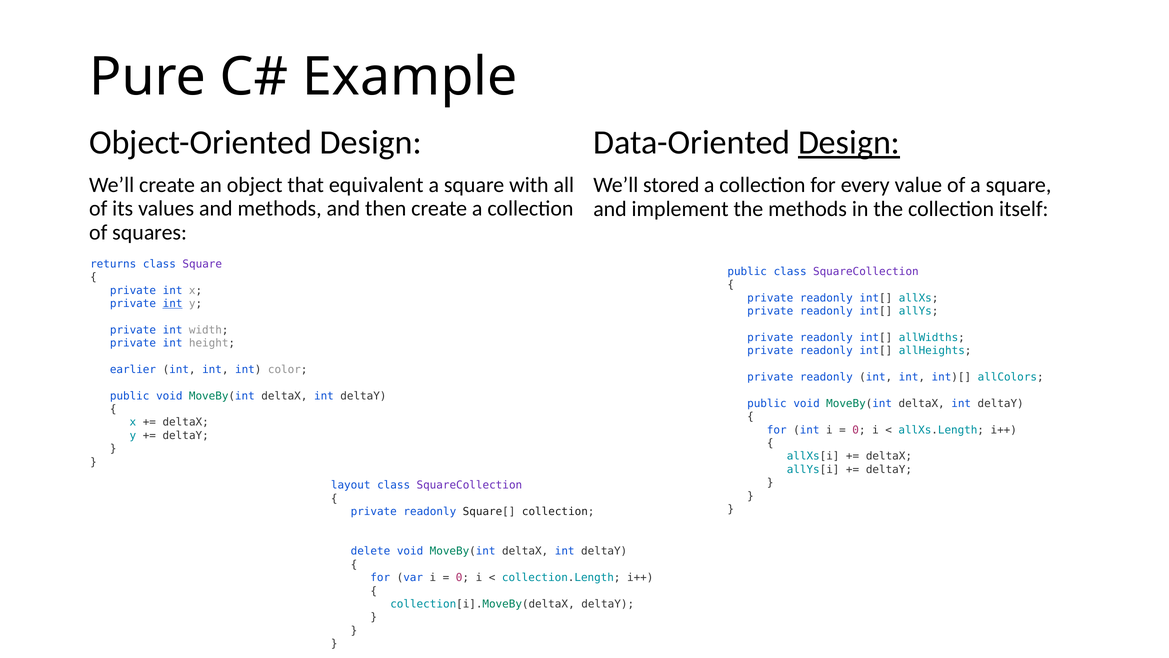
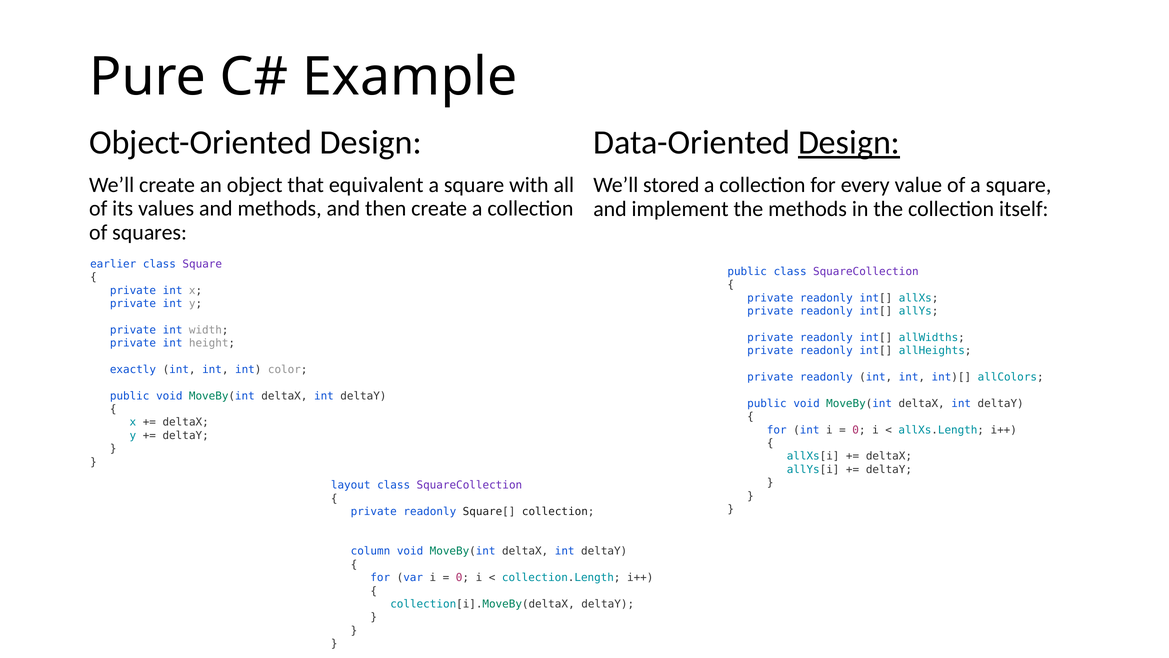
returns: returns -> earlier
int at (173, 303) underline: present -> none
earlier: earlier -> exactly
delete: delete -> column
